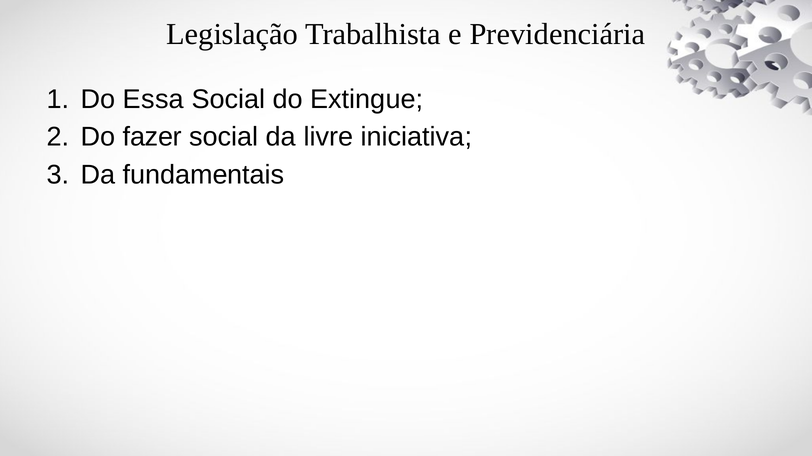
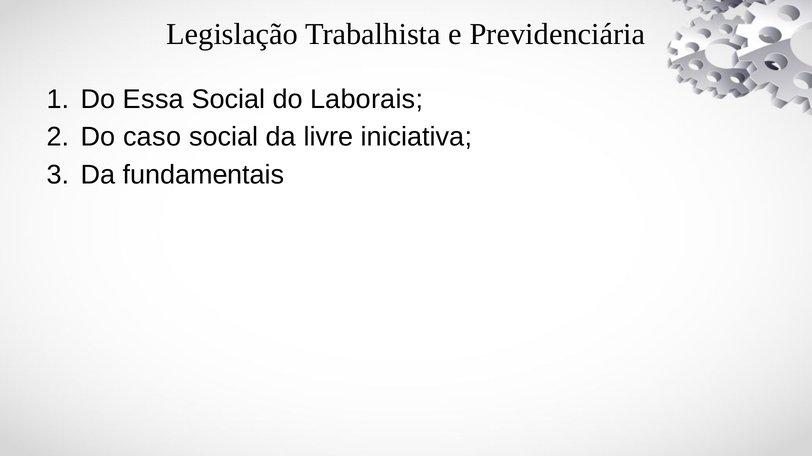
Extingue: Extingue -> Laborais
fazer: fazer -> caso
